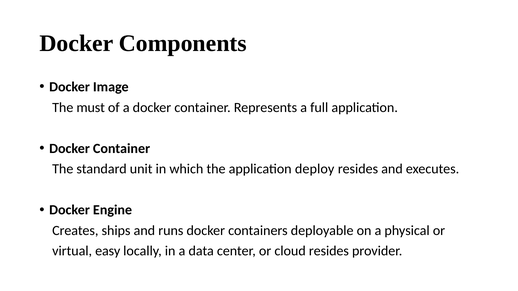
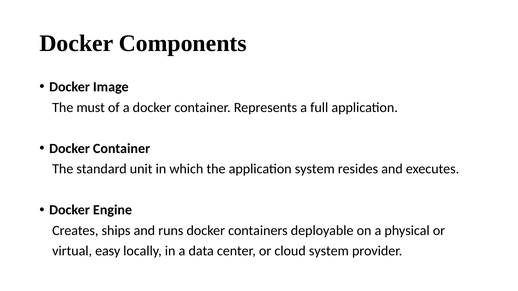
application deploy: deploy -> system
cloud resides: resides -> system
